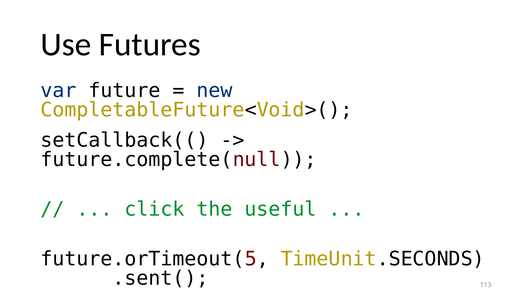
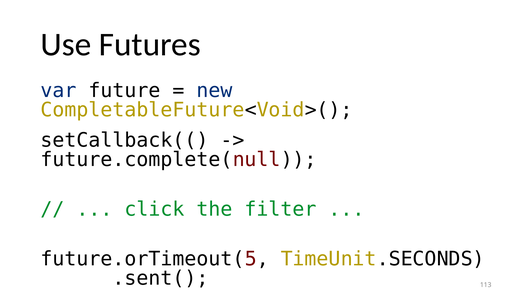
useful: useful -> filter
